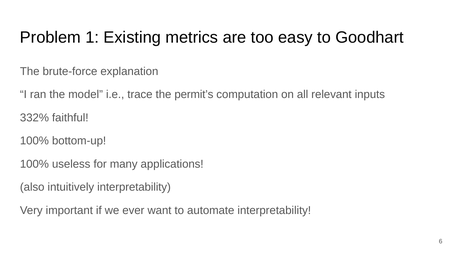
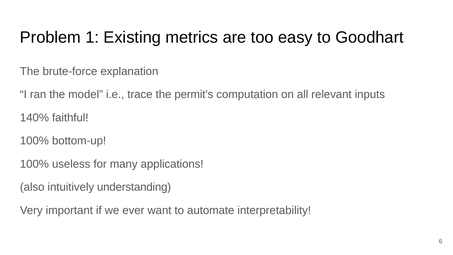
332%: 332% -> 140%
intuitively interpretability: interpretability -> understanding
